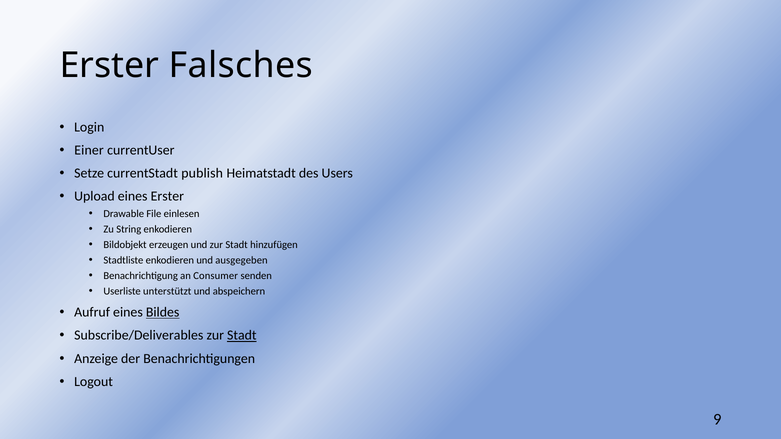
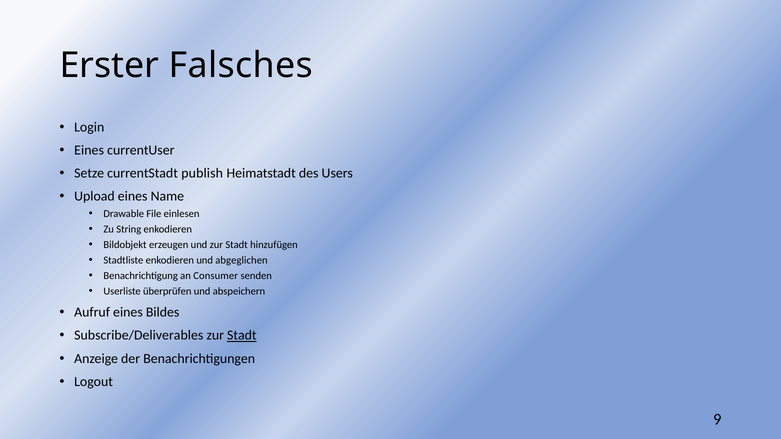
Einer at (89, 150): Einer -> Eines
eines Erster: Erster -> Name
ausgegeben: ausgegeben -> abgeglichen
unterstützt: unterstützt -> überprüfen
Bildes underline: present -> none
